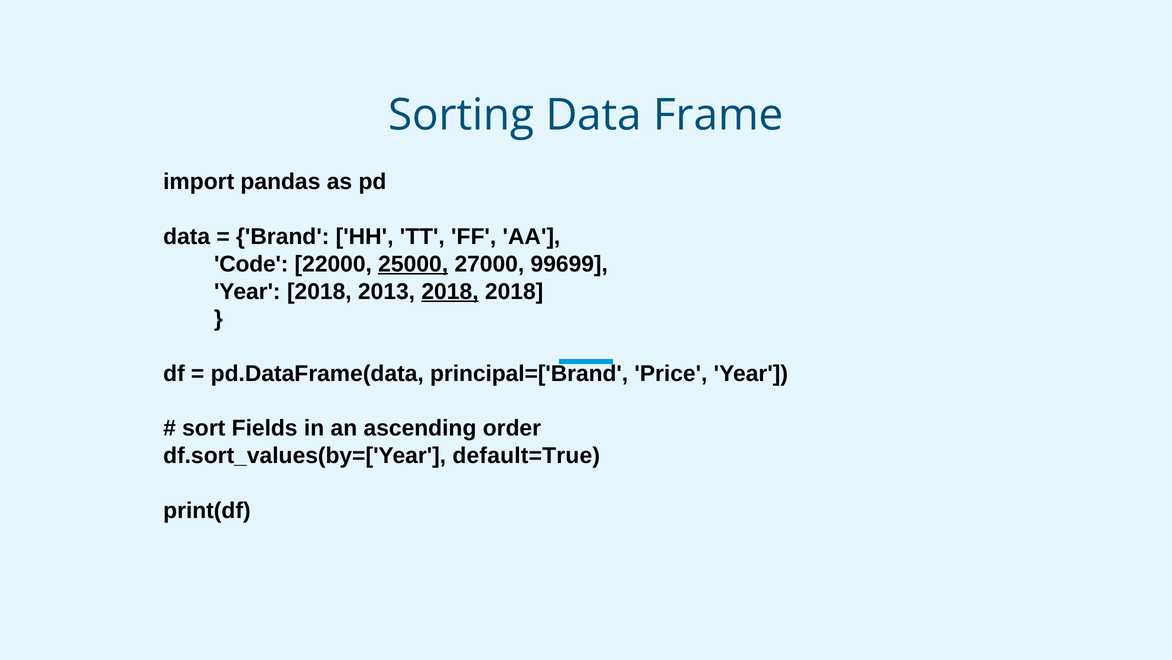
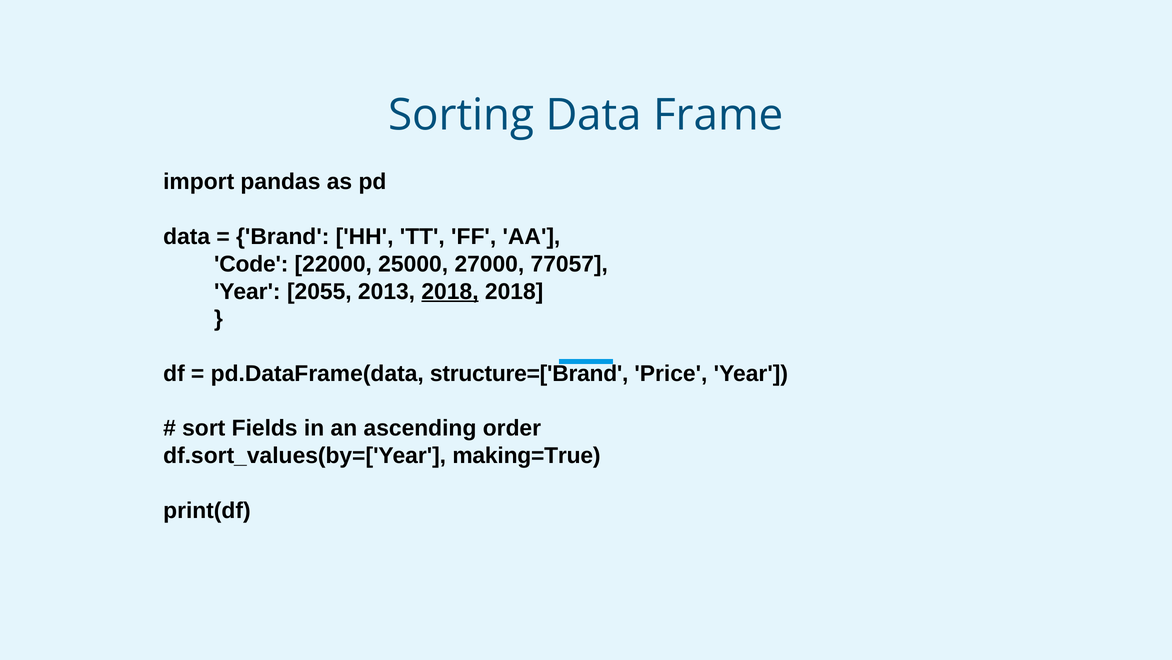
25000 underline: present -> none
99699: 99699 -> 77057
Year 2018: 2018 -> 2055
principal=['Brand: principal=['Brand -> structure=['Brand
default=True: default=True -> making=True
